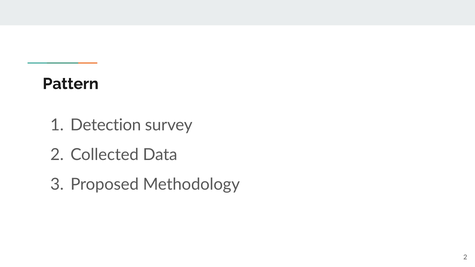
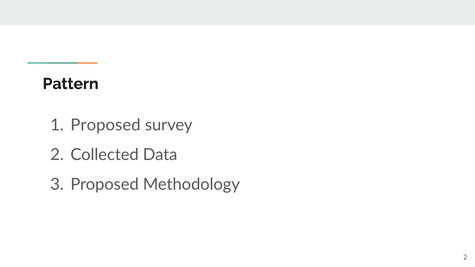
Detection at (106, 125): Detection -> Proposed
